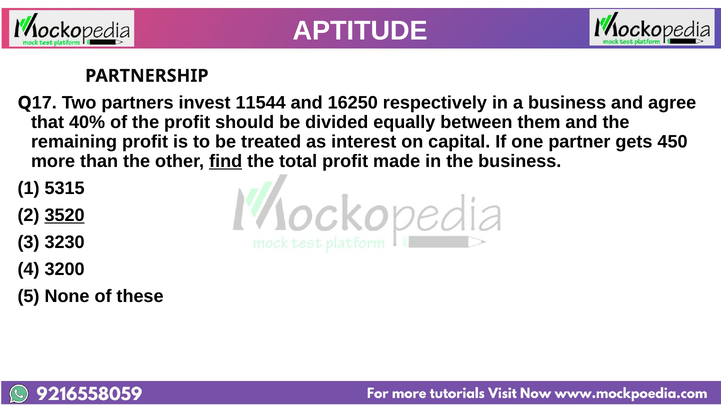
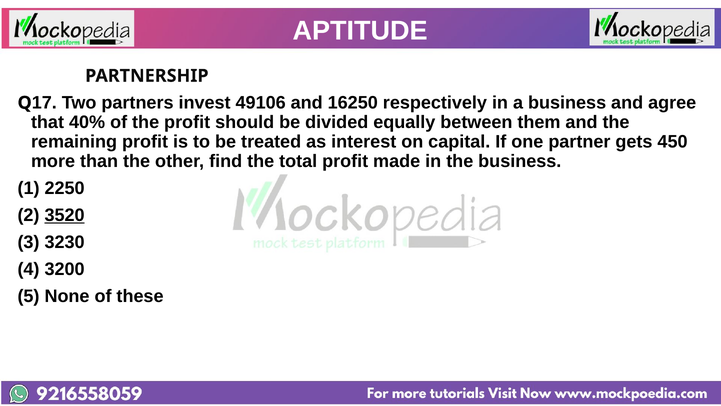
11544: 11544 -> 49106
find underline: present -> none
5315: 5315 -> 2250
